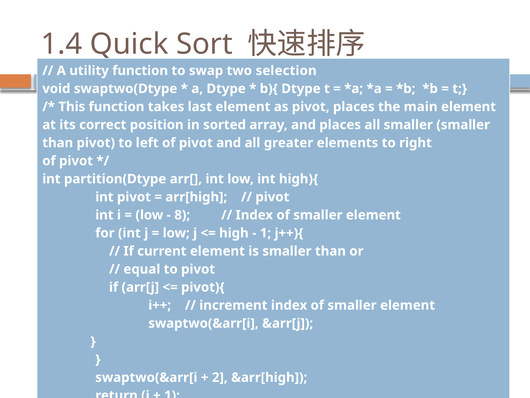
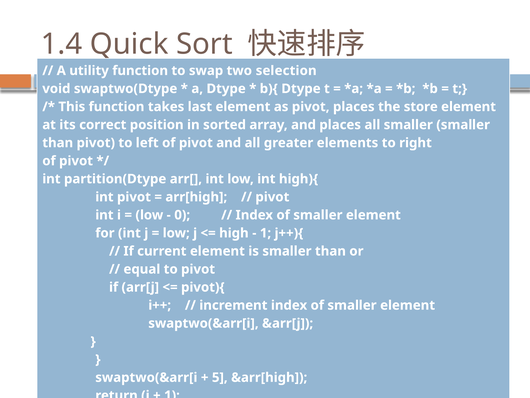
main: main -> store
8: 8 -> 0
2: 2 -> 5
